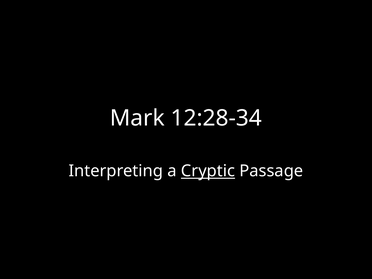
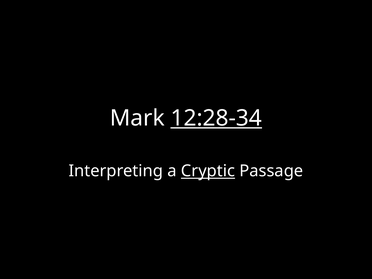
12:28-34 underline: none -> present
